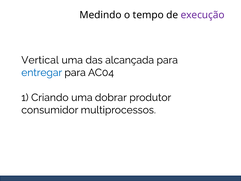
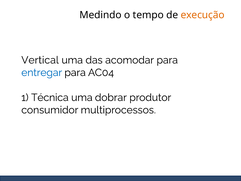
execução colour: purple -> orange
alcançada: alcançada -> acomodar
Criando: Criando -> Técnica
